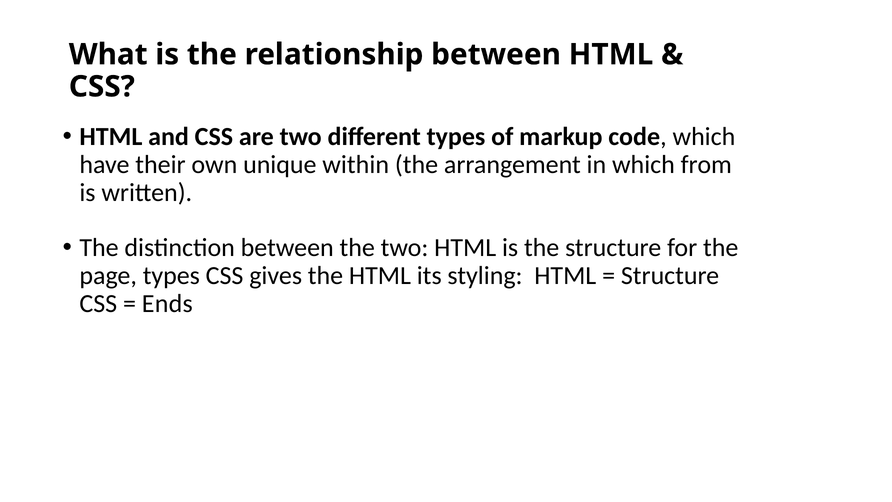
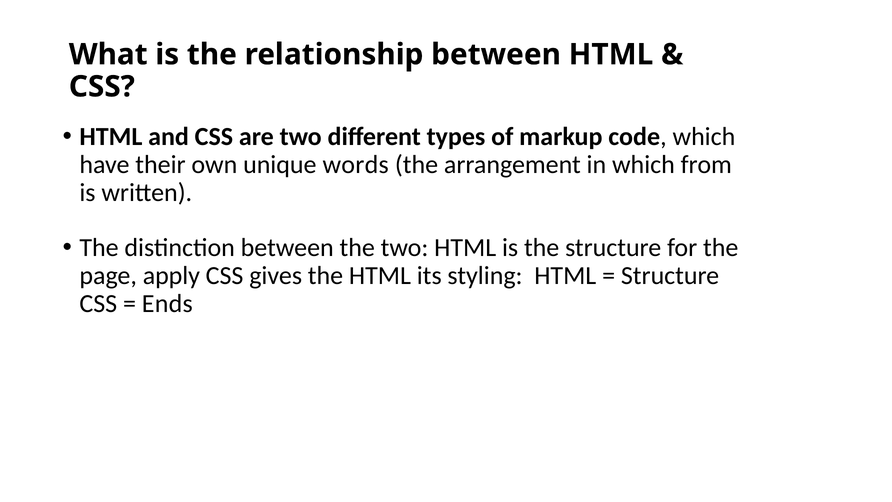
within: within -> words
page types: types -> apply
